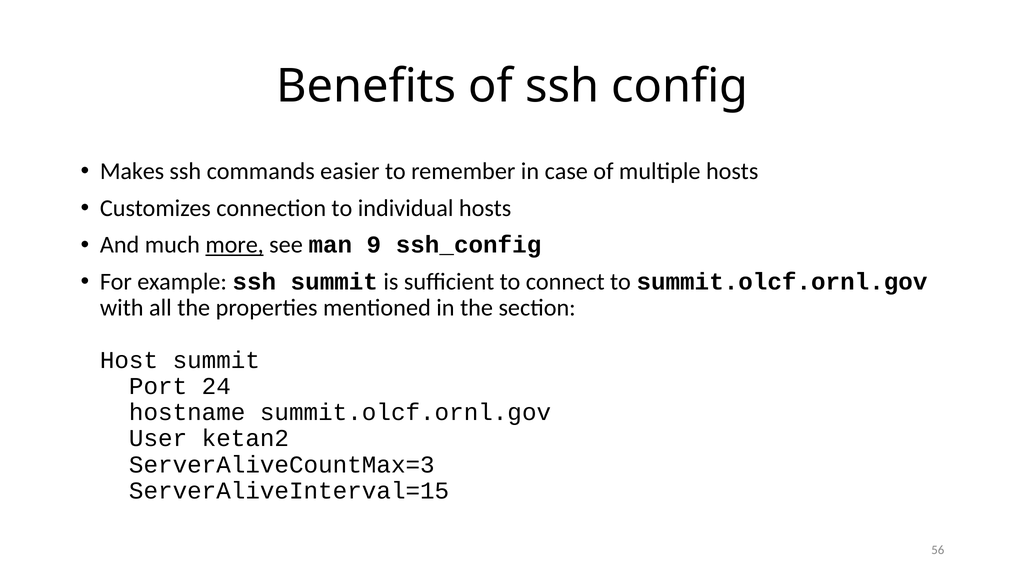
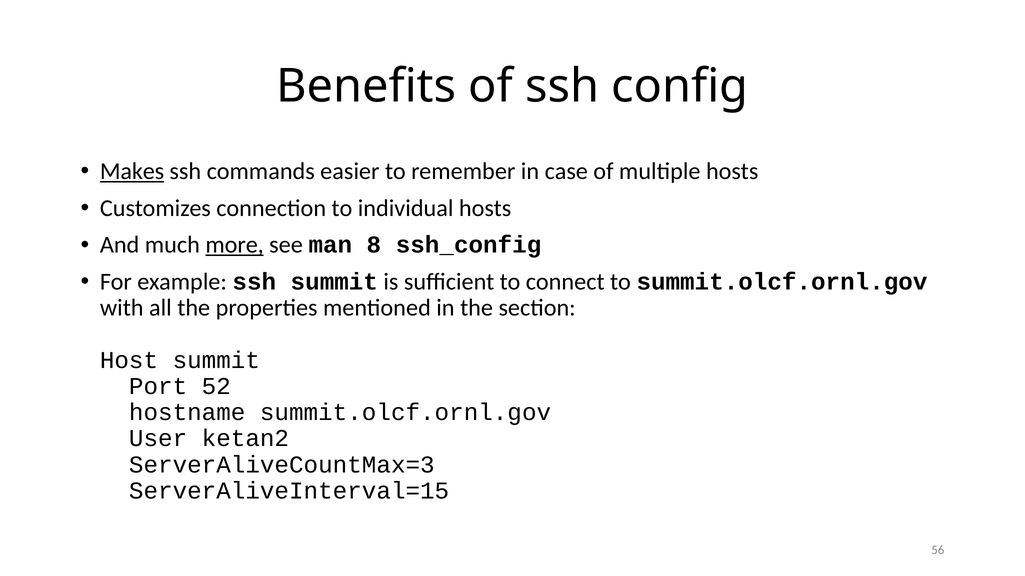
Makes underline: none -> present
9: 9 -> 8
24: 24 -> 52
